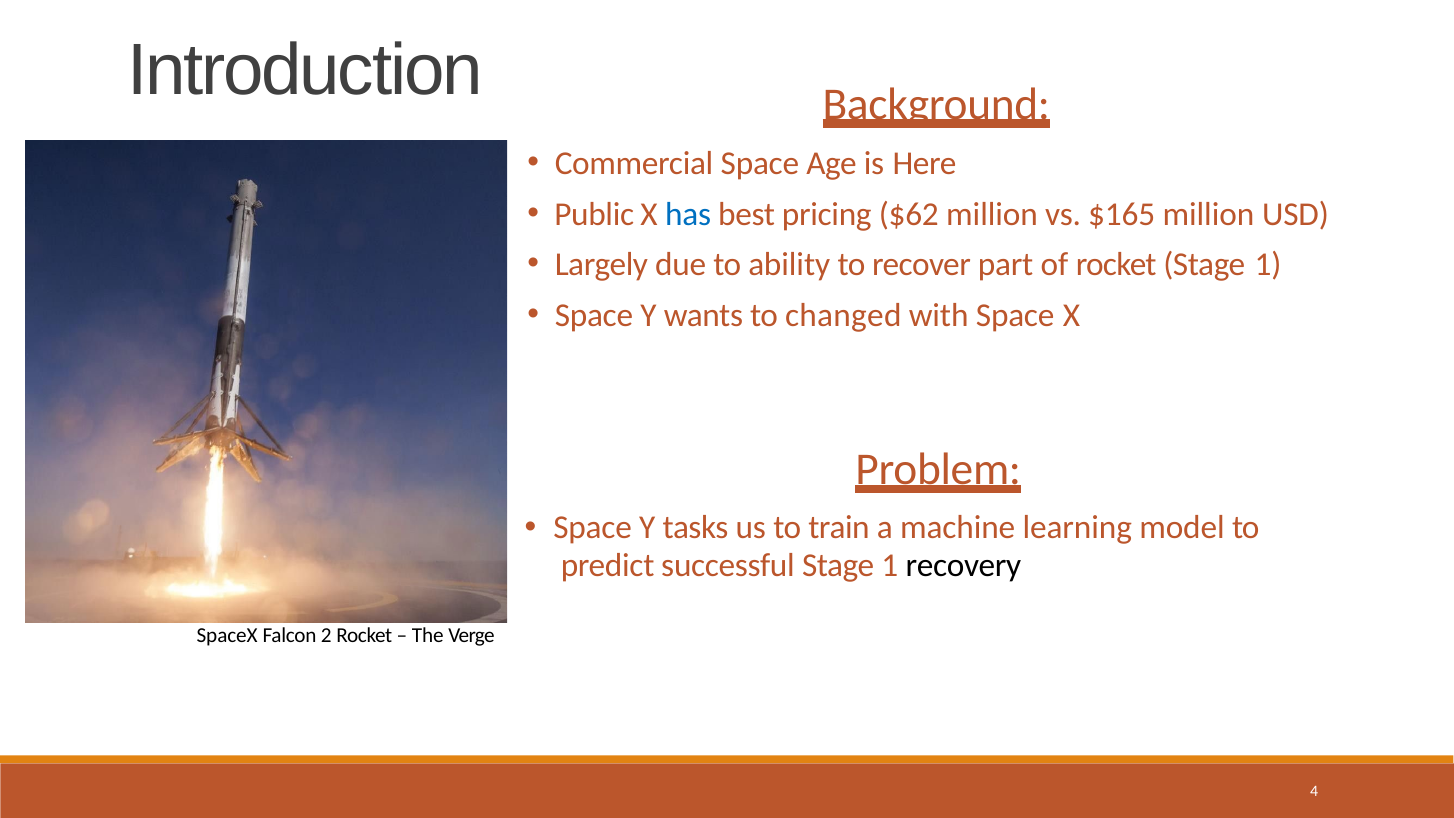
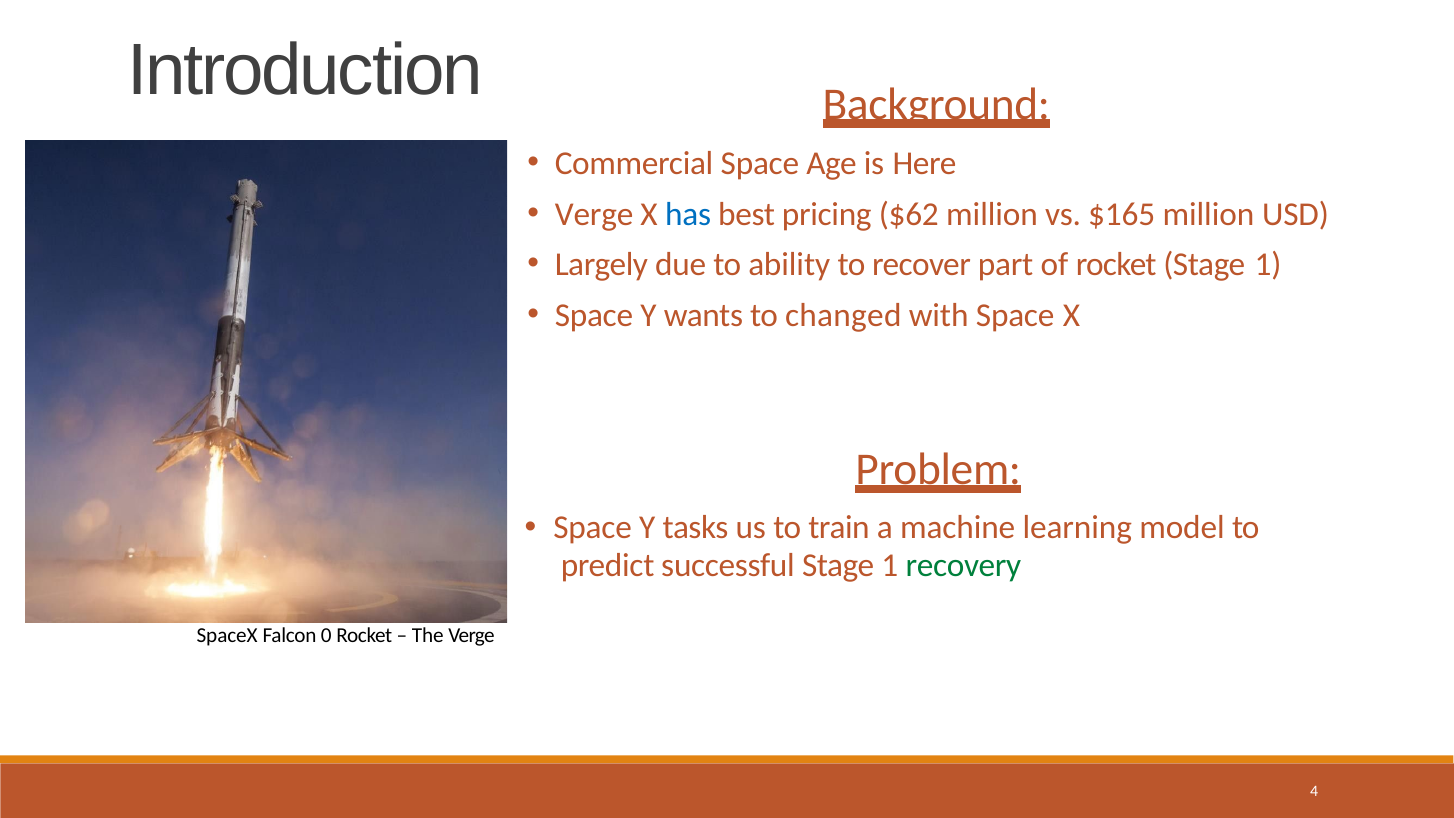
Public at (594, 214): Public -> Verge
recovery colour: black -> green
2: 2 -> 0
